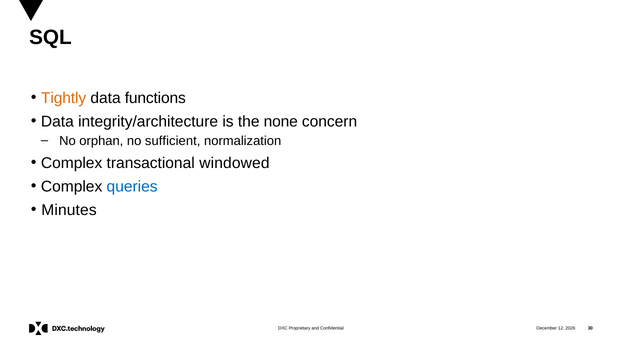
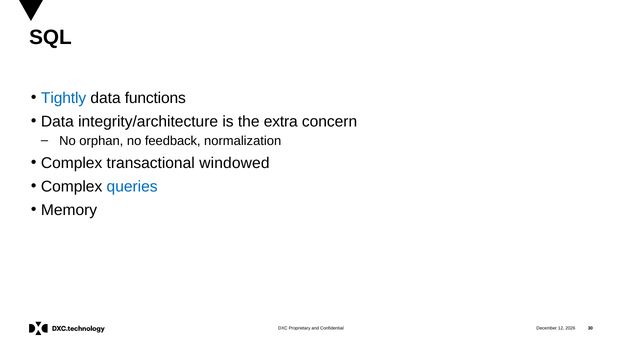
Tightly colour: orange -> blue
none: none -> extra
sufficient: sufficient -> feedback
Minutes: Minutes -> Memory
